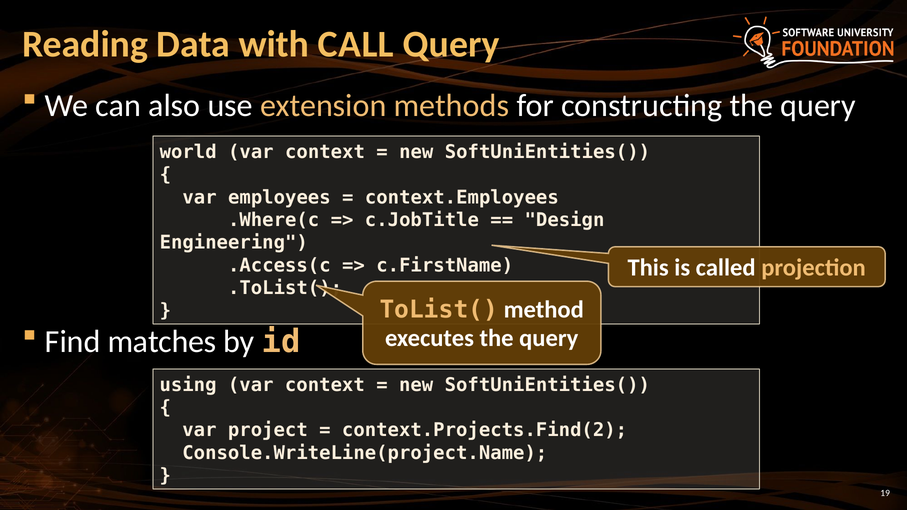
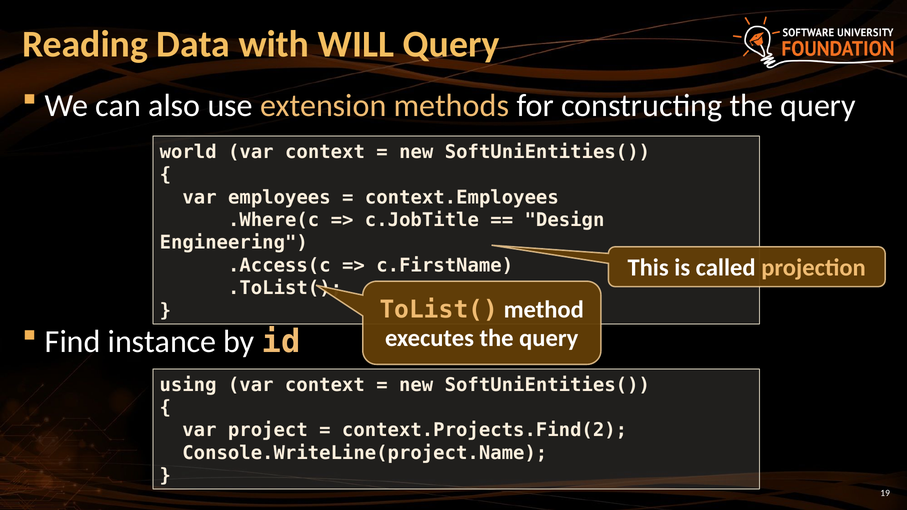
CALL: CALL -> WILL
matches: matches -> instance
